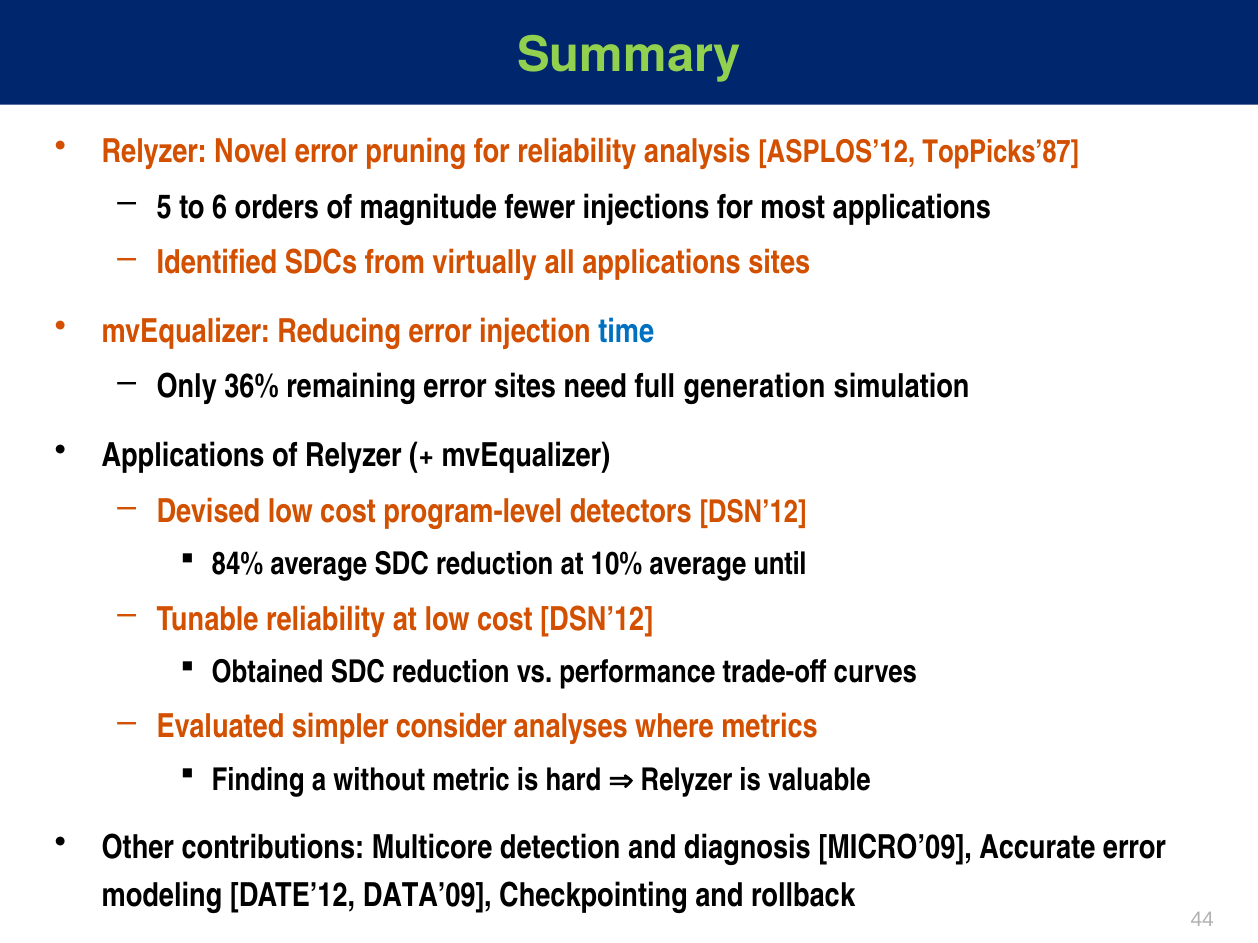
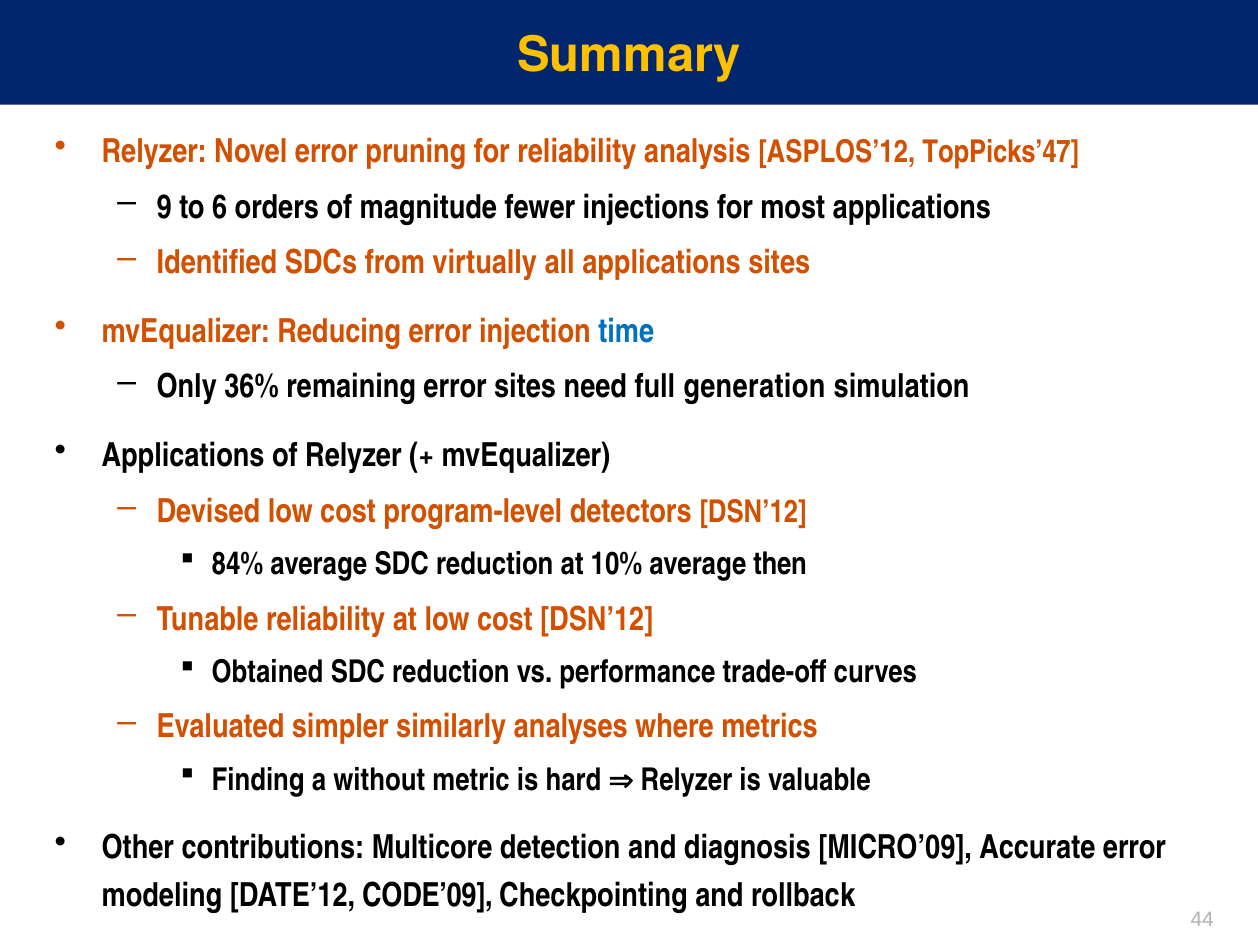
Summary colour: light green -> yellow
TopPicks’87: TopPicks’87 -> TopPicks’47
5: 5 -> 9
until: until -> then
consider: consider -> similarly
DATA’09: DATA’09 -> CODE’09
